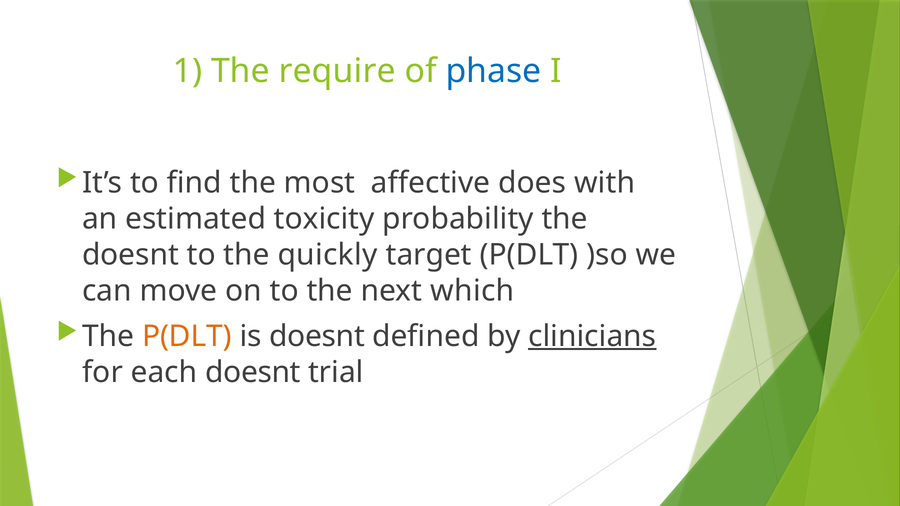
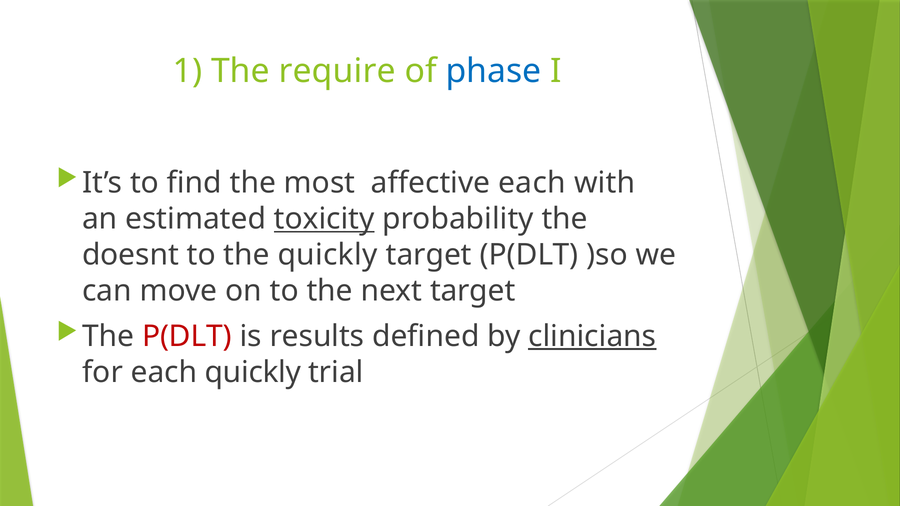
affective does: does -> each
toxicity underline: none -> present
next which: which -> target
P(DLT at (187, 336) colour: orange -> red
is doesnt: doesnt -> results
each doesnt: doesnt -> quickly
